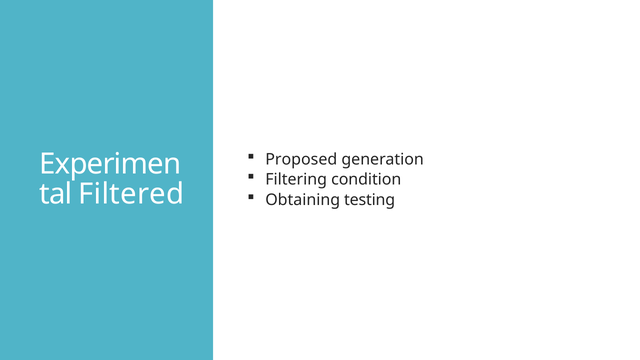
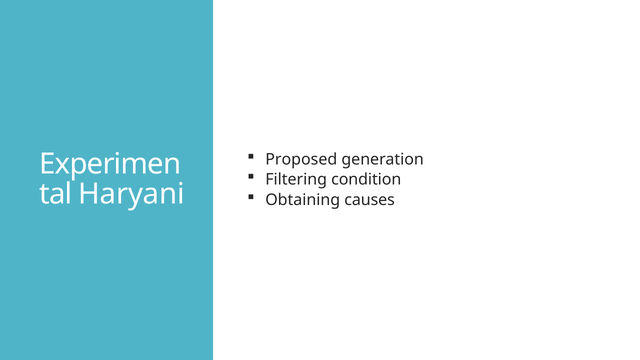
Filtered: Filtered -> Haryani
testing: testing -> causes
